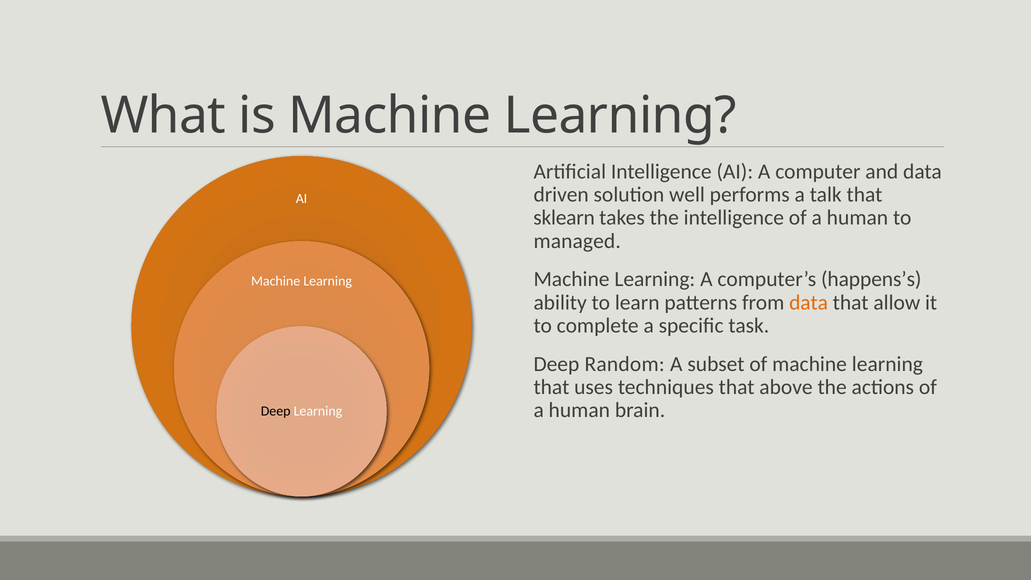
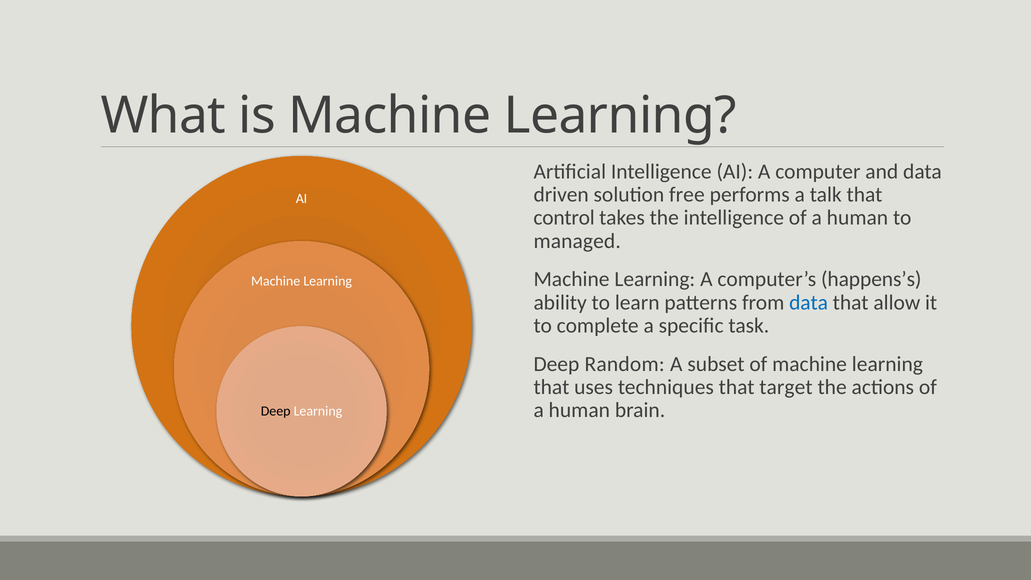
well: well -> free
sklearn: sklearn -> control
data at (809, 302) colour: orange -> blue
above: above -> target
